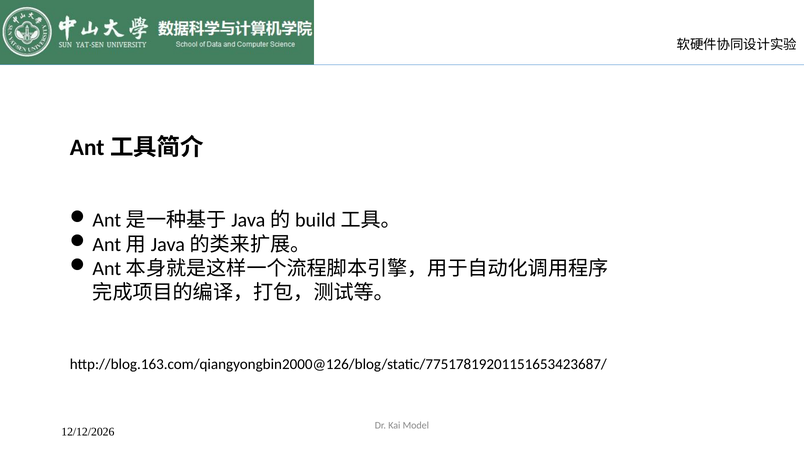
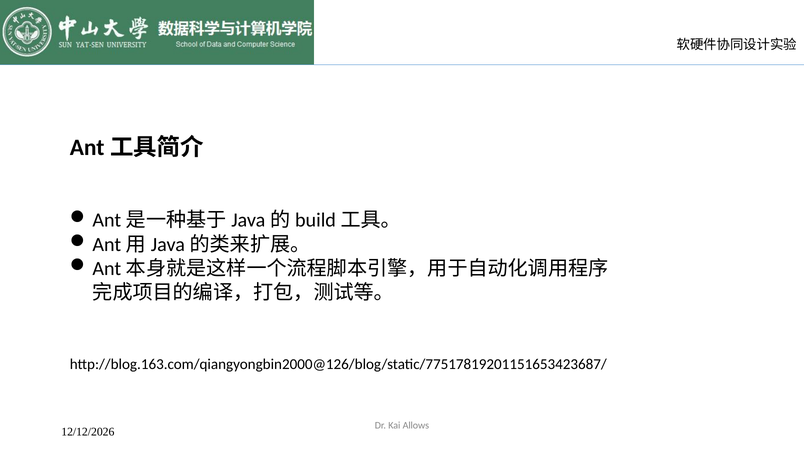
Model: Model -> Allows
